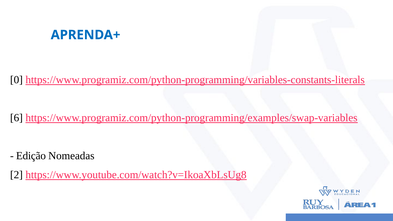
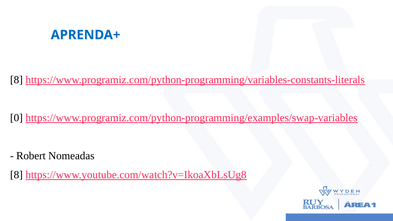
0 at (16, 80): 0 -> 8
6: 6 -> 0
Edição: Edição -> Robert
2 at (16, 175): 2 -> 8
